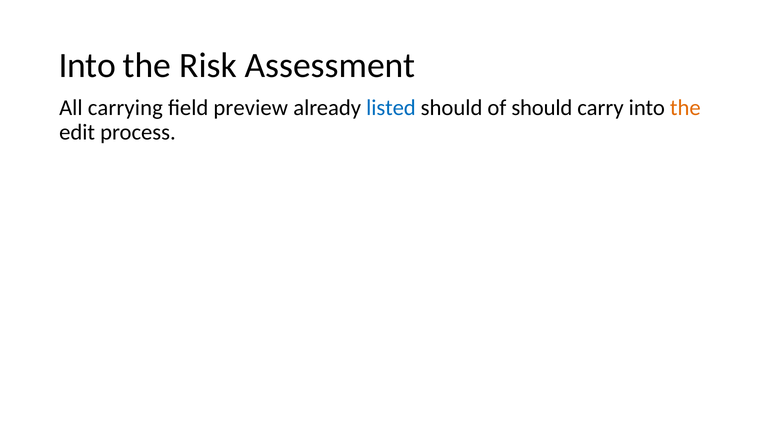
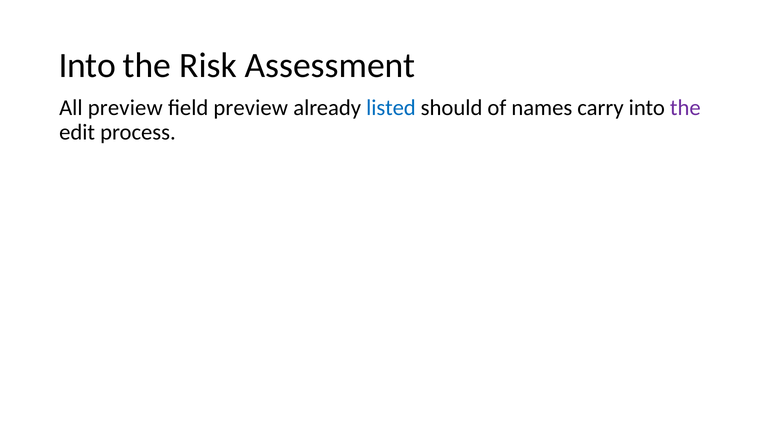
All carrying: carrying -> preview
of should: should -> names
the at (685, 108) colour: orange -> purple
